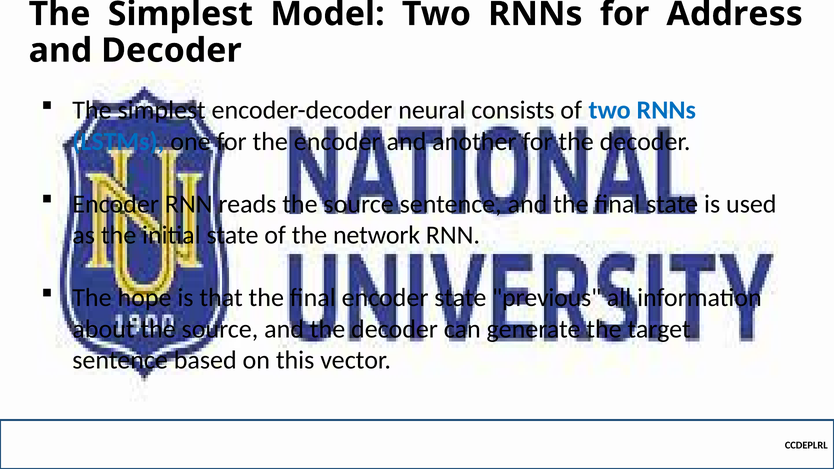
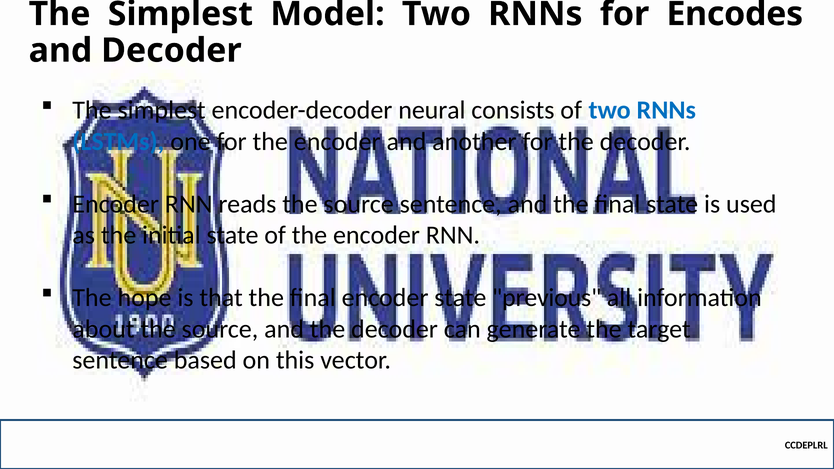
Address: Address -> Encodes
of the network: network -> encoder
